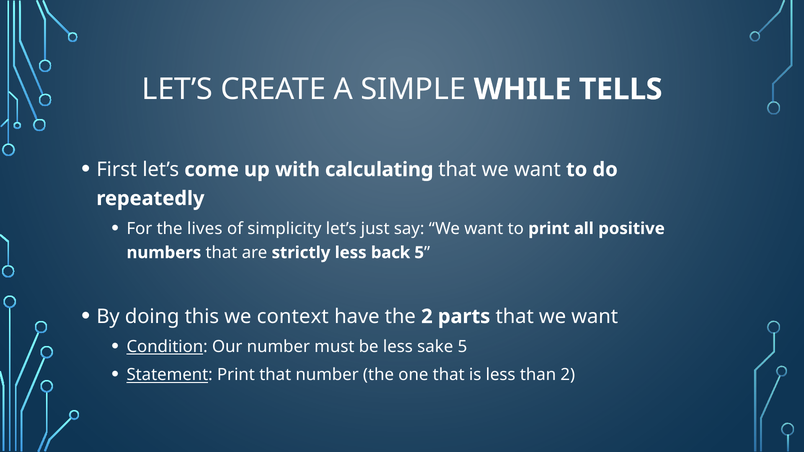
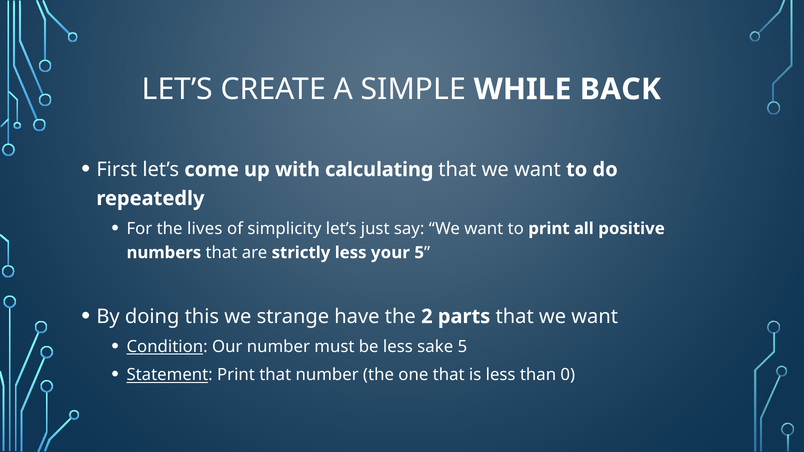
TELLS: TELLS -> BACK
back: back -> your
context: context -> strange
than 2: 2 -> 0
